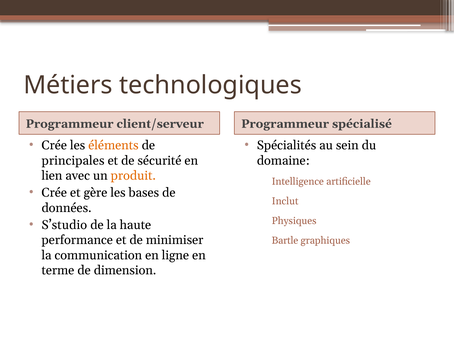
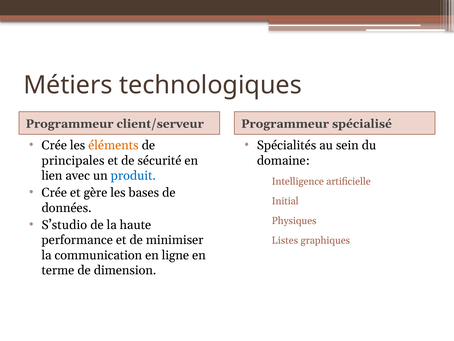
produit colour: orange -> blue
Inclut: Inclut -> Initial
Bartle: Bartle -> Listes
